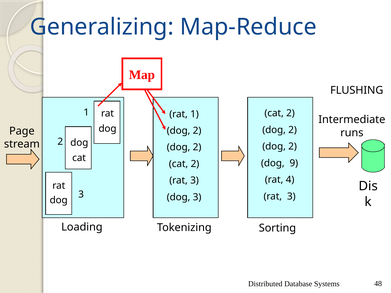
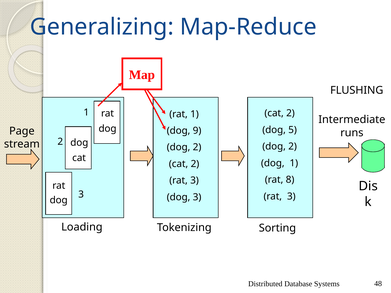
2 at (293, 130): 2 -> 5
2 at (197, 131): 2 -> 9
dog 9: 9 -> 1
4: 4 -> 8
